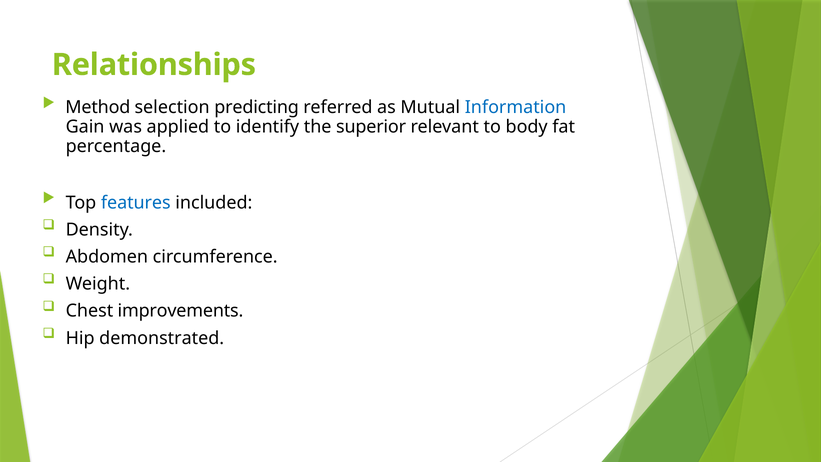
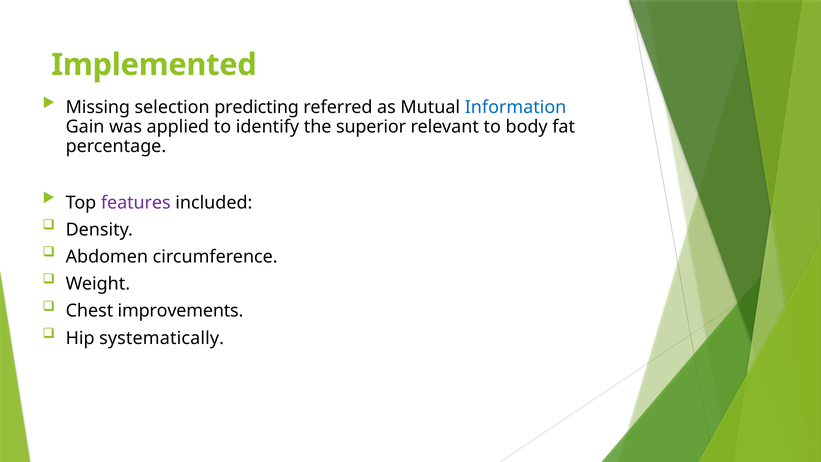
Relationships: Relationships -> Implemented
Method: Method -> Missing
features colour: blue -> purple
demonstrated: demonstrated -> systematically
